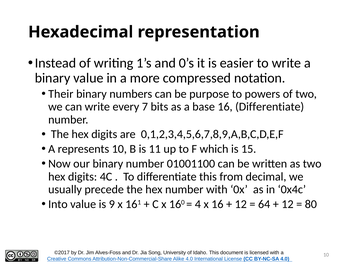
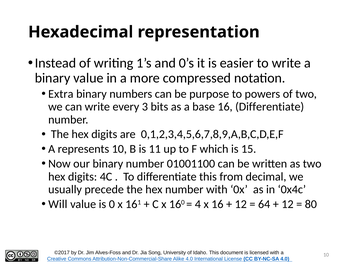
Their: Their -> Extra
7: 7 -> 3
Into: Into -> Will
9: 9 -> 0
